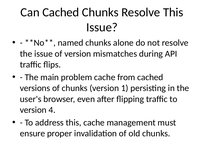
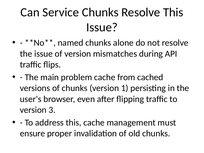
Can Cached: Cached -> Service
4: 4 -> 3
